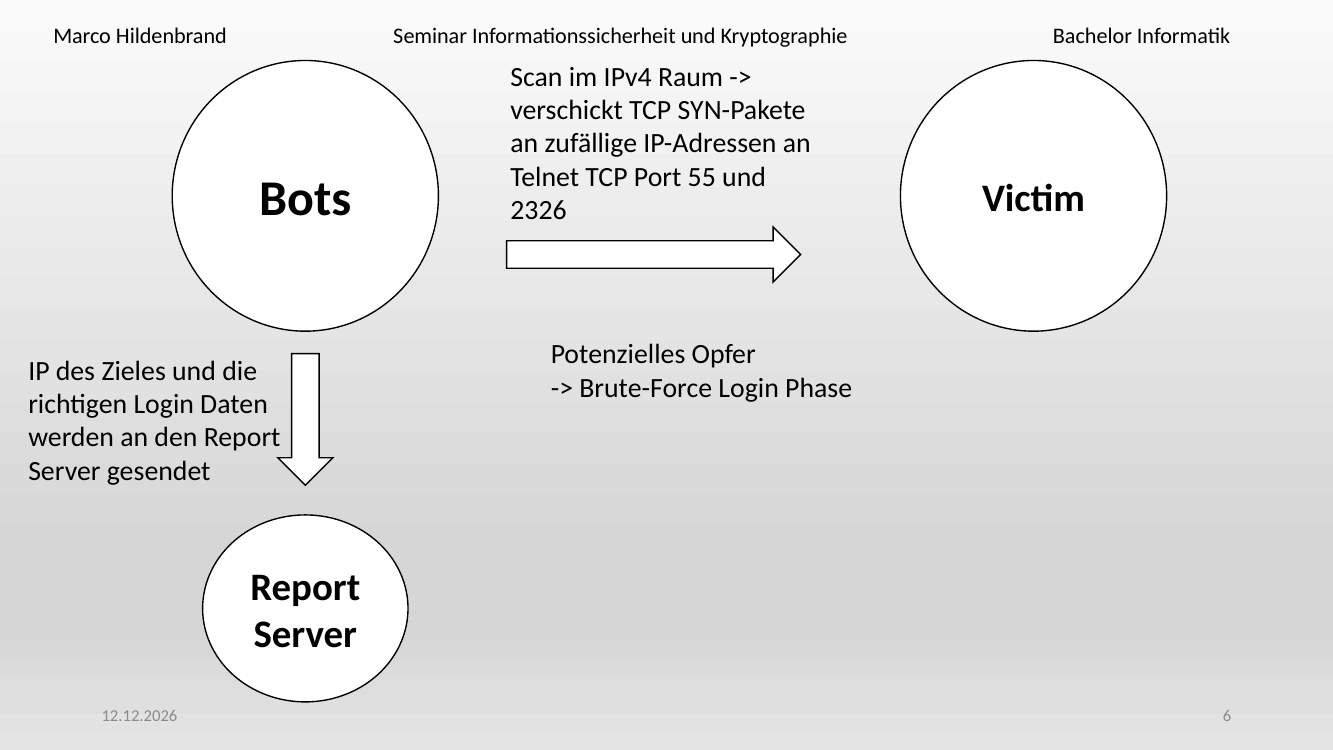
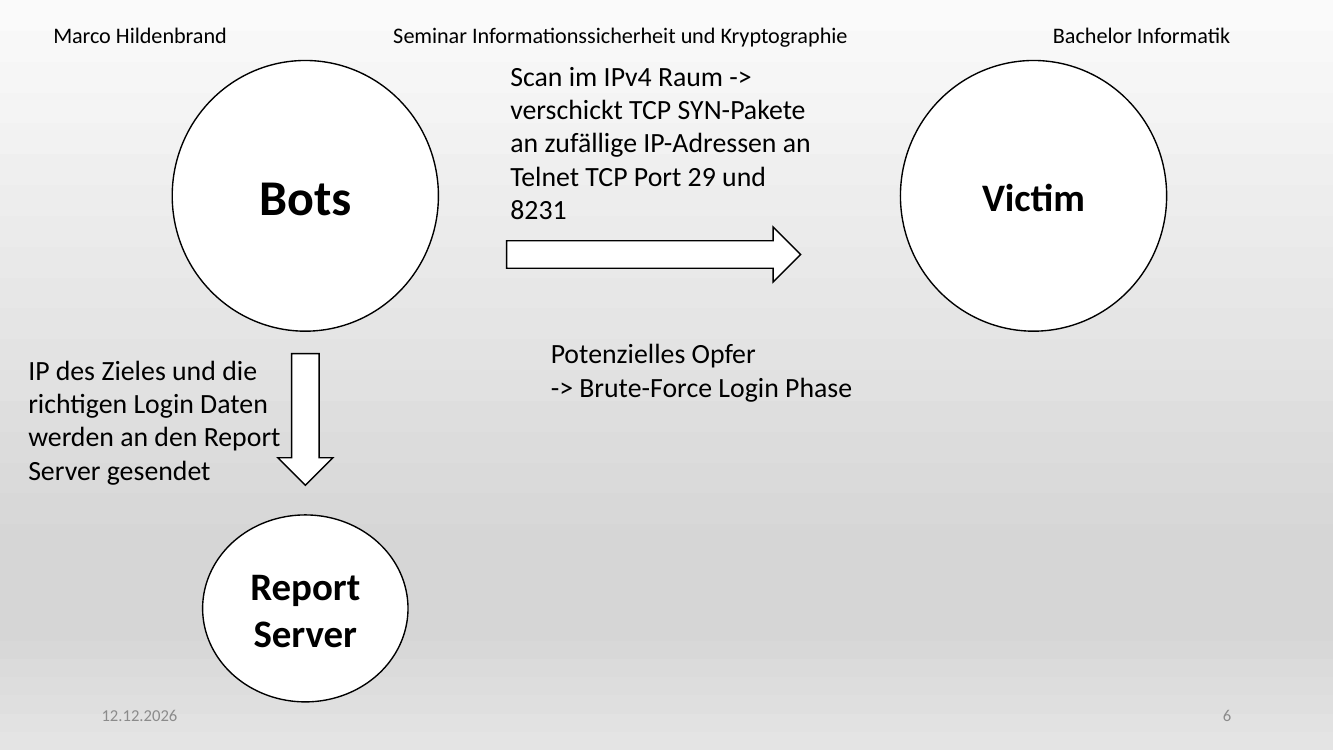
55: 55 -> 29
2326: 2326 -> 8231
